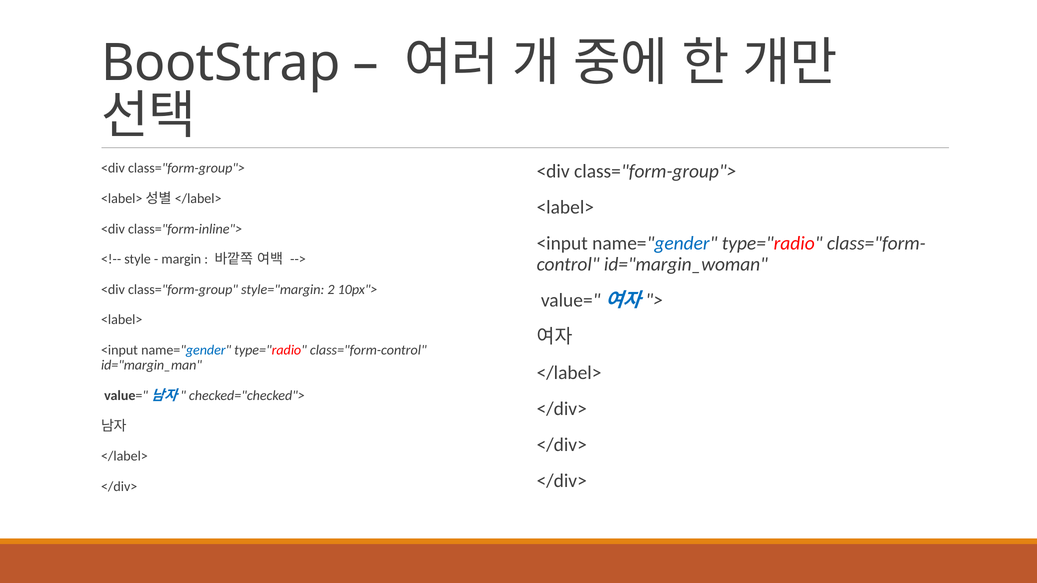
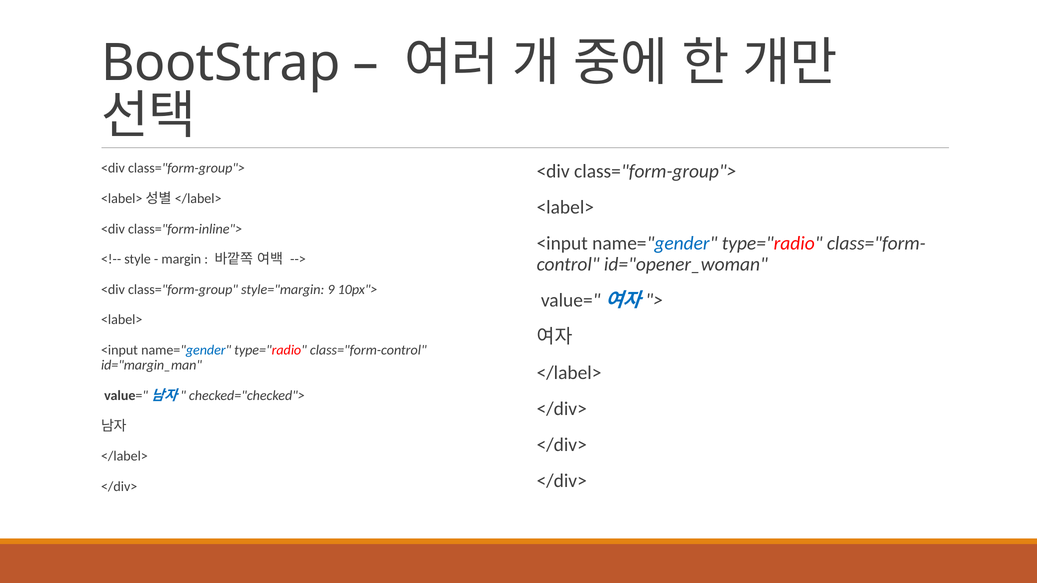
id="margin_woman: id="margin_woman -> id="opener_woman
2: 2 -> 9
